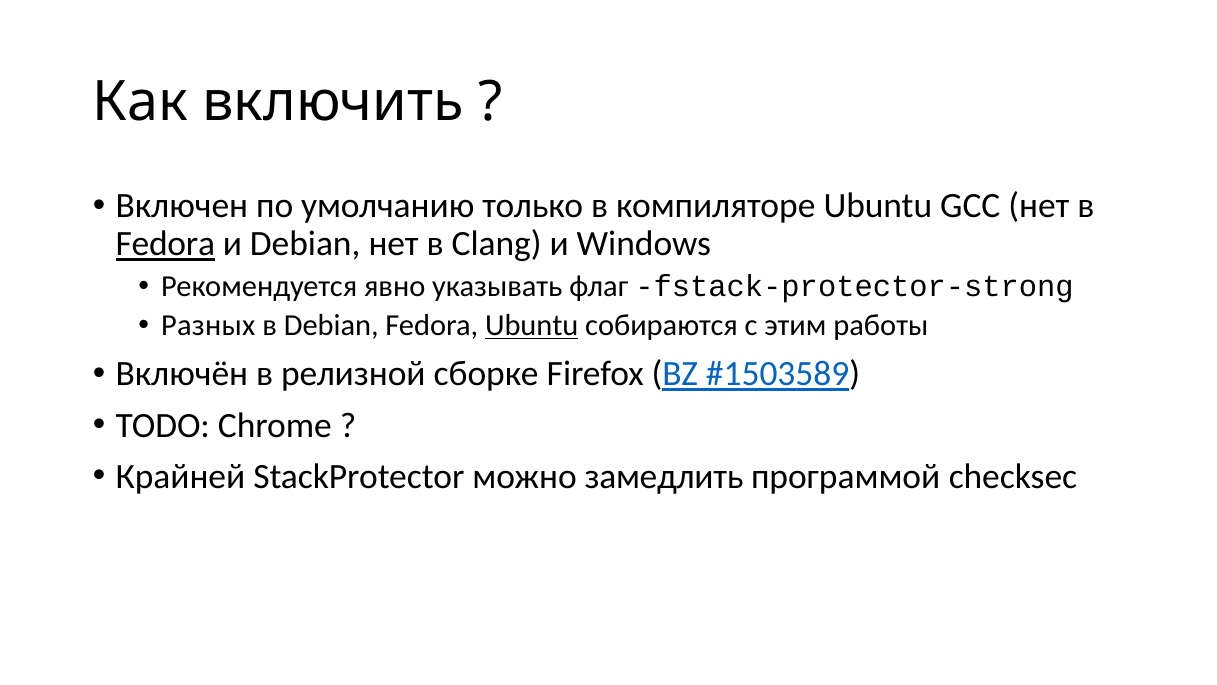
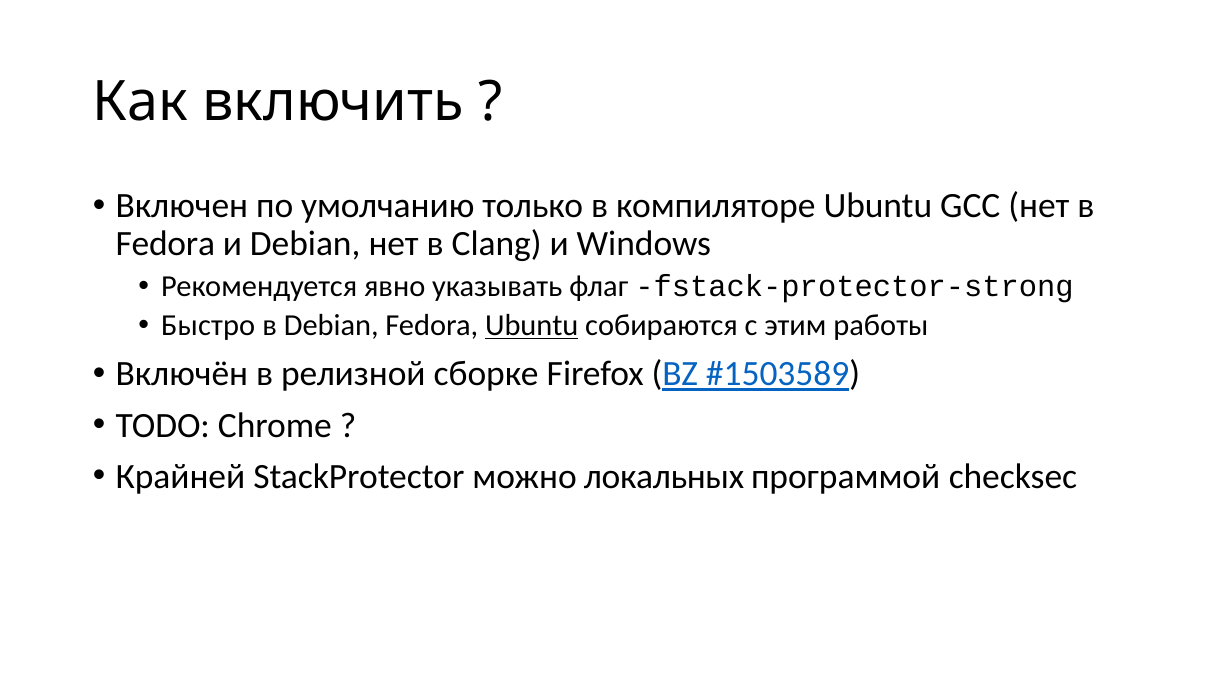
Fedora at (165, 244) underline: present -> none
Разных: Разных -> Быстро
замедлить: замедлить -> локальных
